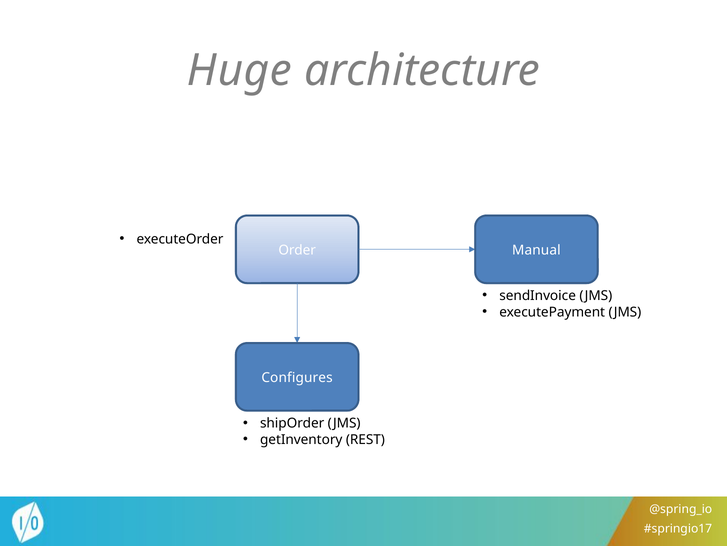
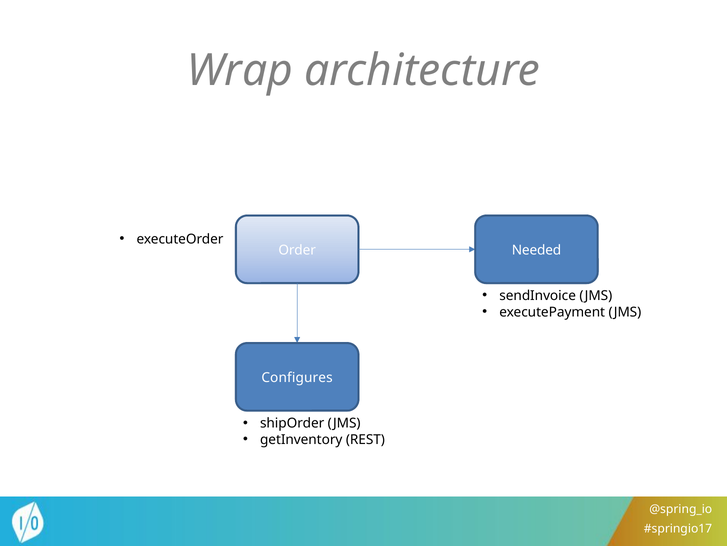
Huge: Huge -> Wrap
Manual: Manual -> Needed
